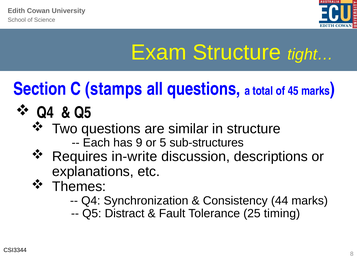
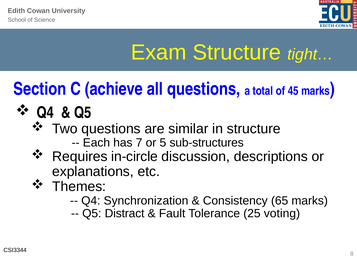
stamps: stamps -> achieve
9: 9 -> 7
in-write: in-write -> in-circle
44: 44 -> 65
timing: timing -> voting
